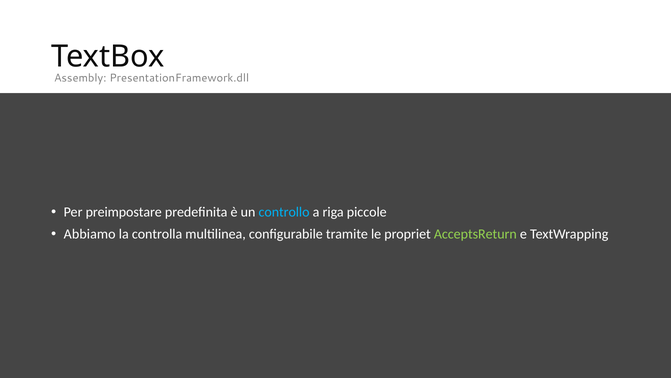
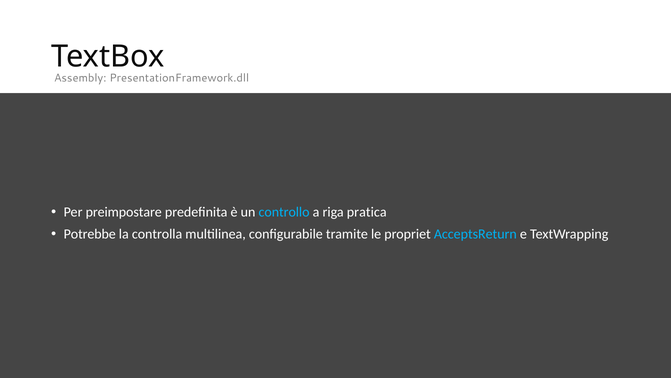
piccole: piccole -> pratica
Abbiamo: Abbiamo -> Potrebbe
AcceptsReturn colour: light green -> light blue
